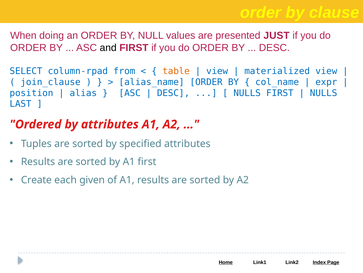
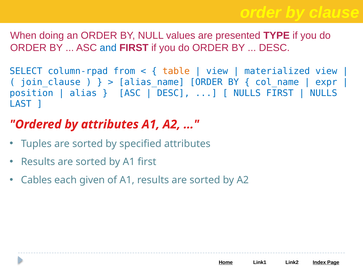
JUST: JUST -> TYPE
and colour: black -> blue
Create: Create -> Cables
